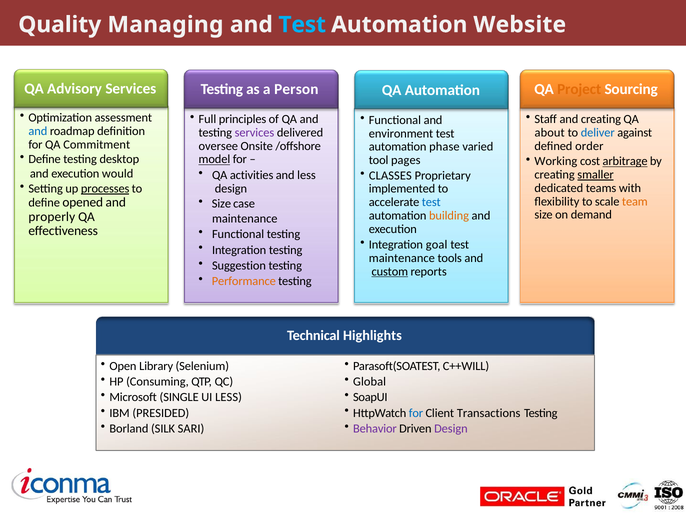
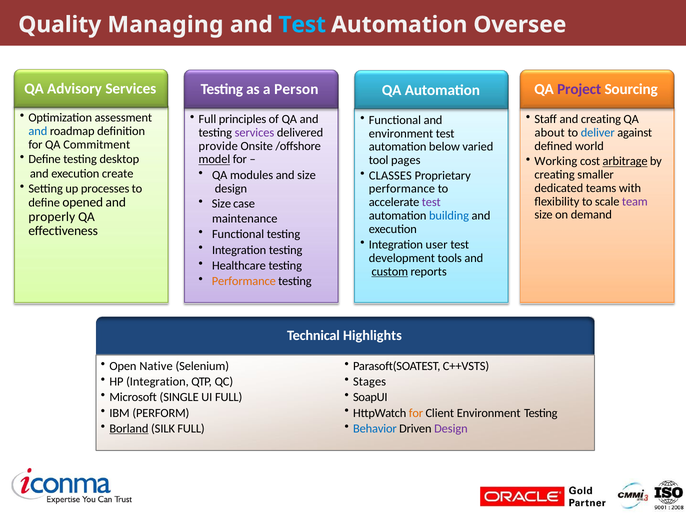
Website: Website -> Oversee
Project colour: orange -> purple
oversee: oversee -> provide
order: order -> world
phase: phase -> below
would: would -> create
activities: activities -> modules
and less: less -> size
smaller underline: present -> none
processes underline: present -> none
implemented at (402, 189): implemented -> performance
team colour: orange -> purple
test at (431, 202) colour: blue -> purple
building colour: orange -> blue
goal: goal -> user
maintenance at (402, 258): maintenance -> development
Suggestion: Suggestion -> Healthcare
Library: Library -> Native
C++WILL: C++WILL -> C++VSTS
HP Consuming: Consuming -> Integration
Global: Global -> Stages
UI LESS: LESS -> FULL
PRESIDED: PRESIDED -> PERFORM
for at (416, 413) colour: blue -> orange
Client Transactions: Transactions -> Environment
Borland underline: none -> present
SILK SARI: SARI -> FULL
Behavior colour: purple -> blue
